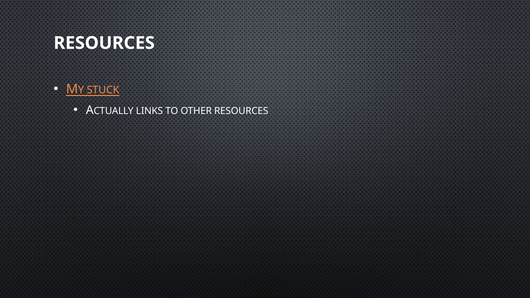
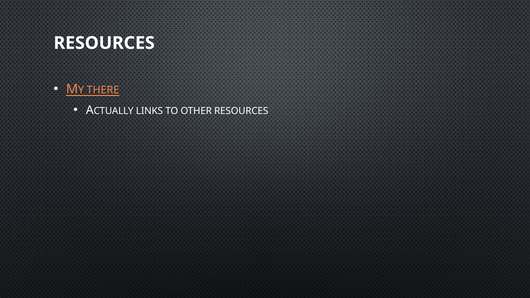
STUCK: STUCK -> THERE
